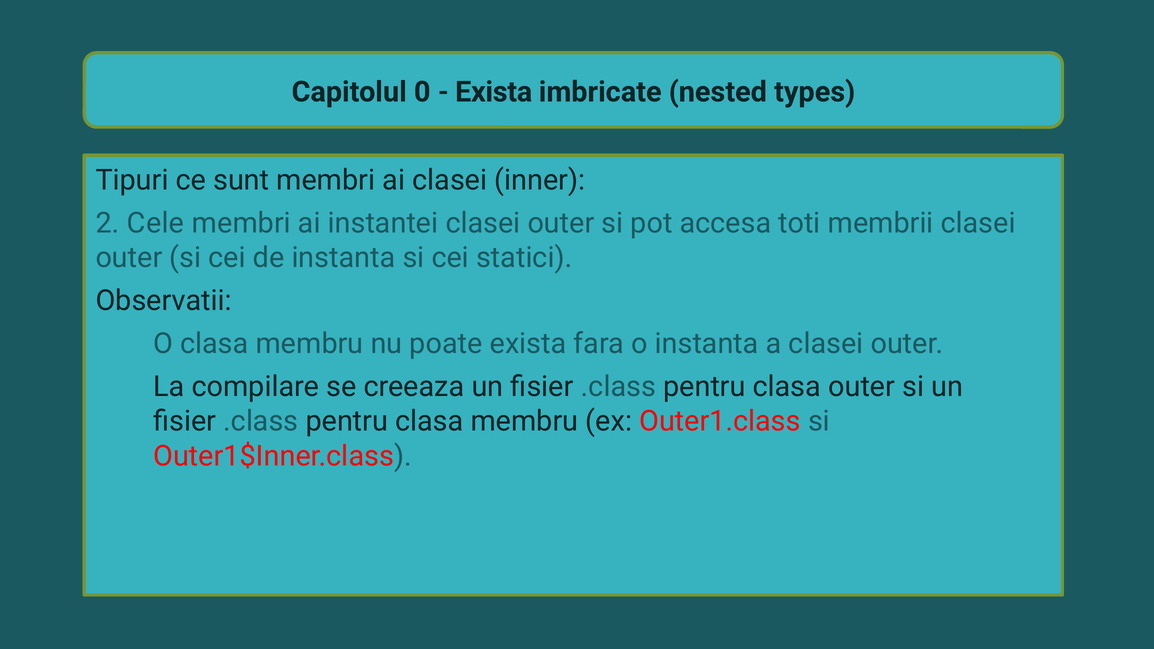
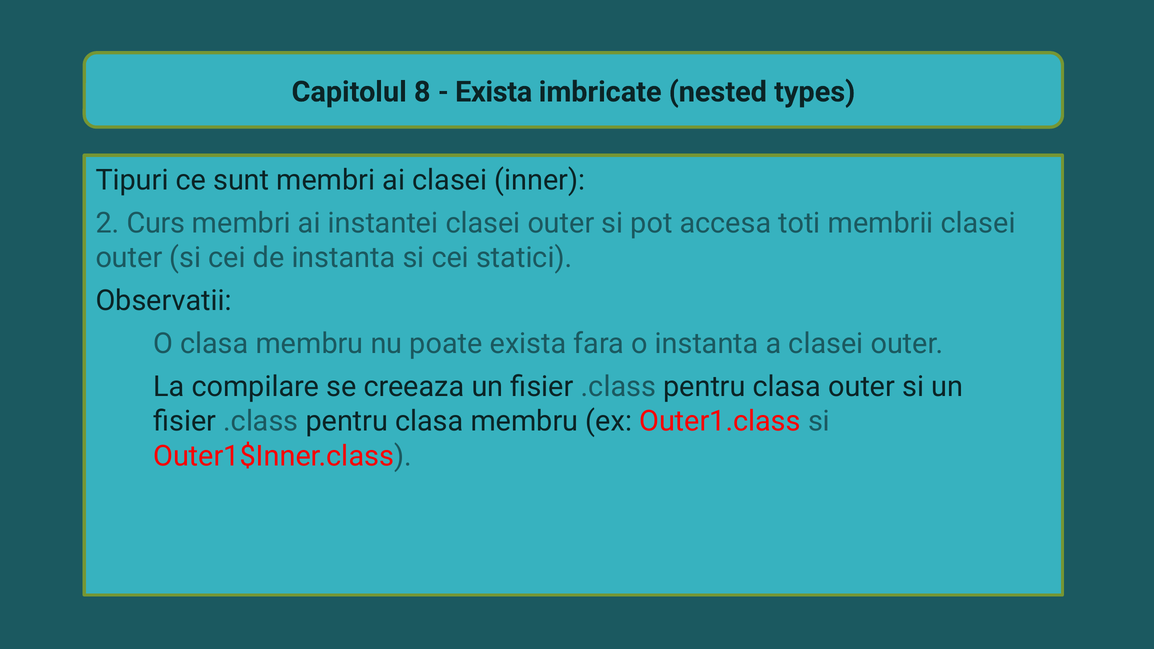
0: 0 -> 8
Cele: Cele -> Curs
